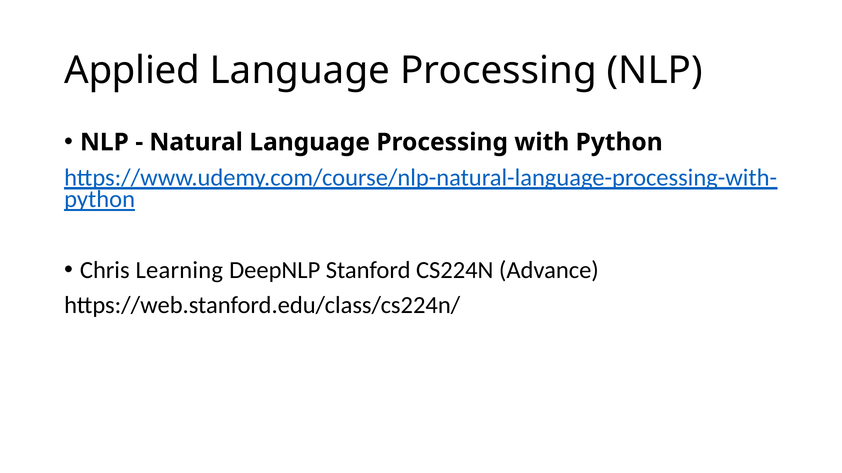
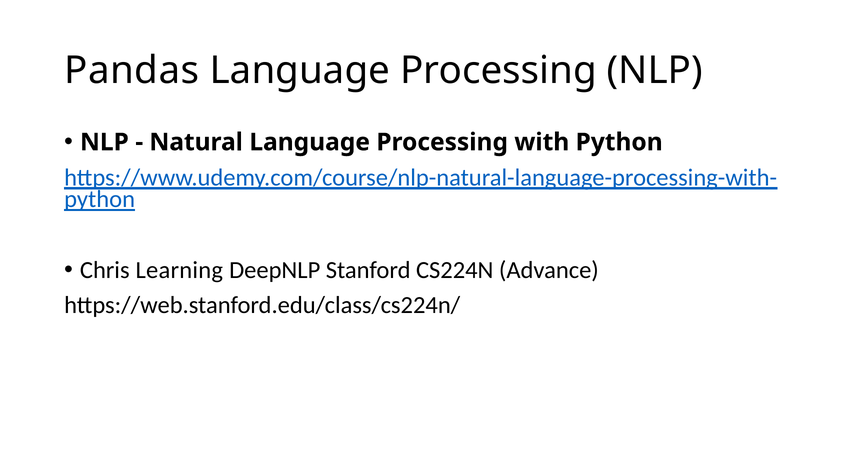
Applied: Applied -> Pandas
